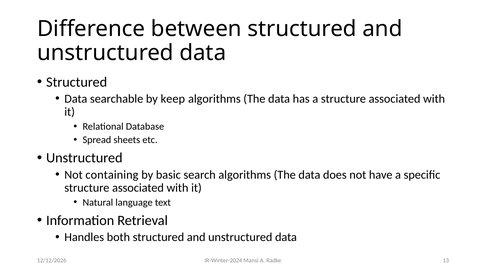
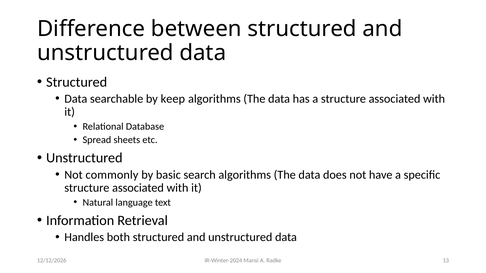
containing: containing -> commonly
